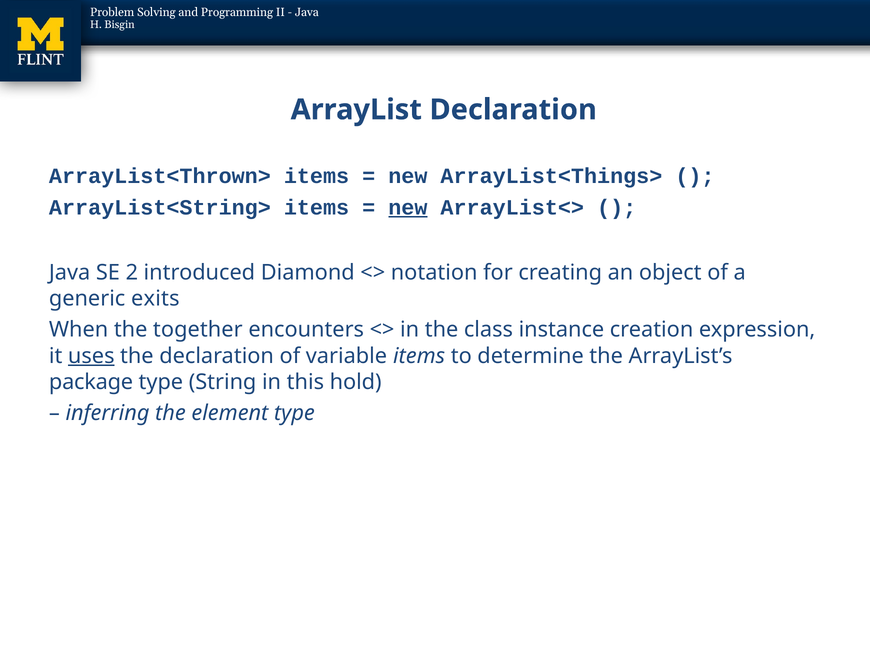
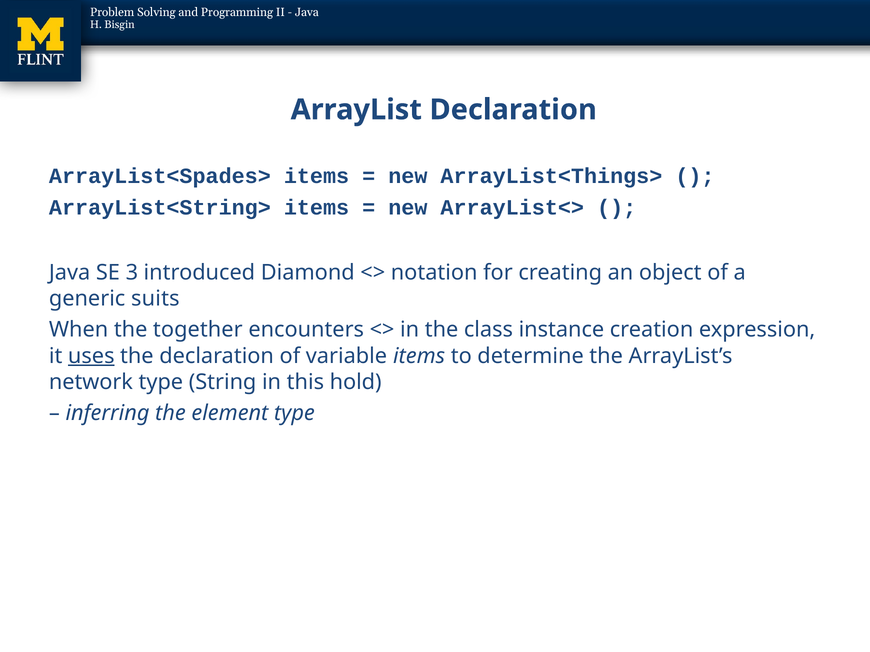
ArrayList<Thrown>: ArrayList<Thrown> -> ArrayList<Spades>
new at (408, 208) underline: present -> none
2: 2 -> 3
exits: exits -> suits
package: package -> network
